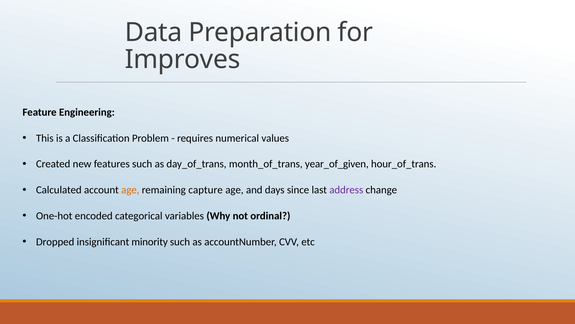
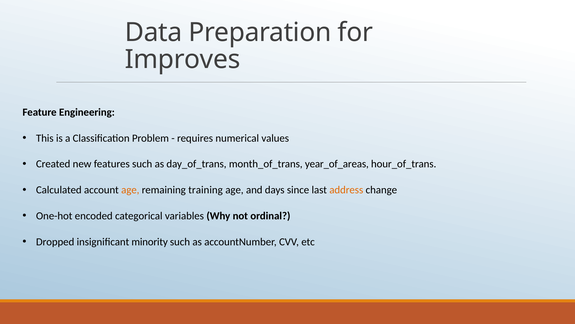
year_of_given: year_of_given -> year_of_areas
capture: capture -> training
address colour: purple -> orange
